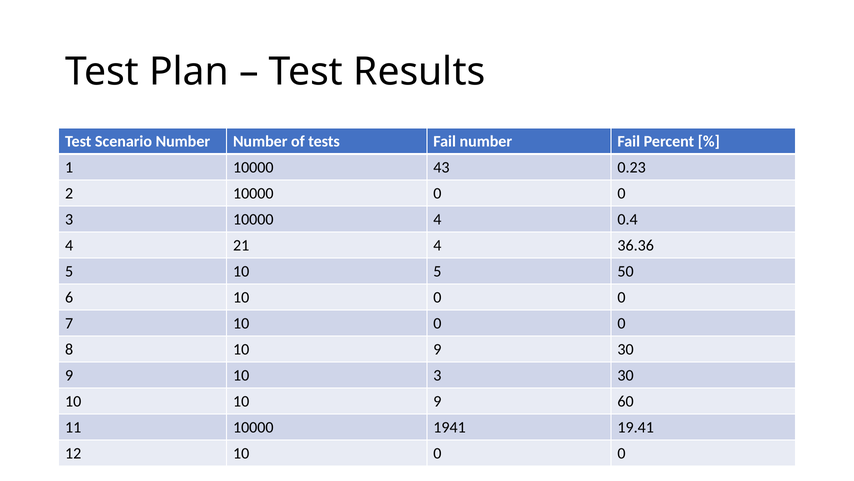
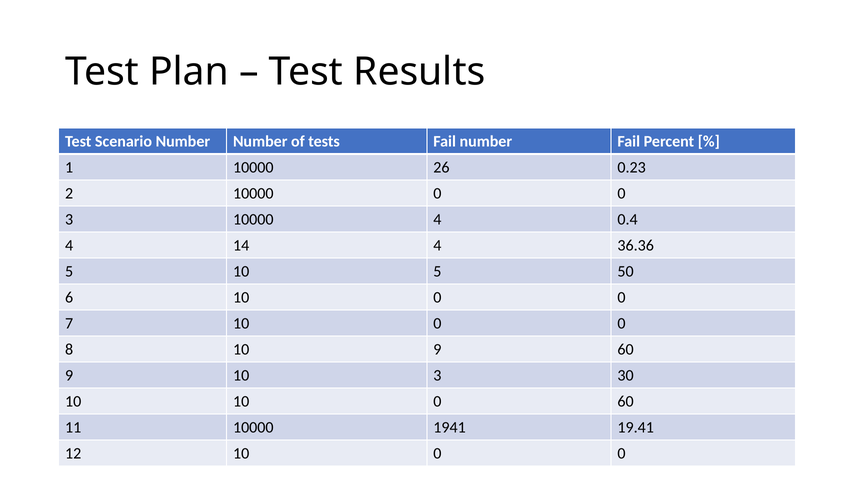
43: 43 -> 26
21: 21 -> 14
9 30: 30 -> 60
10 10 9: 9 -> 0
